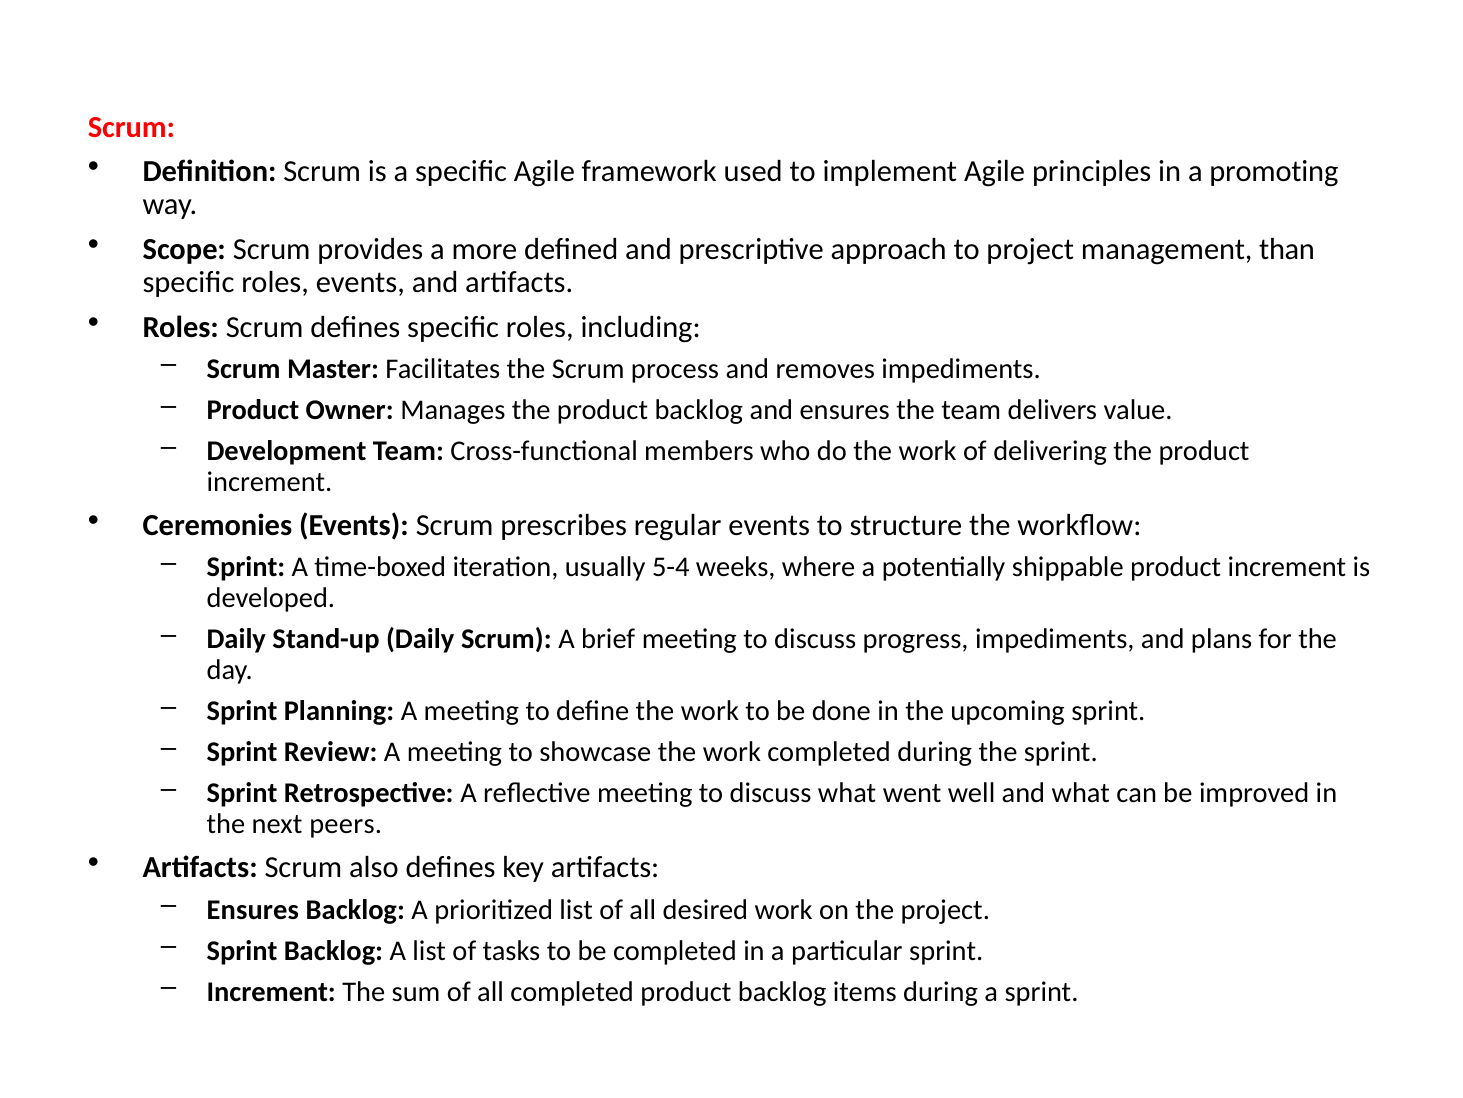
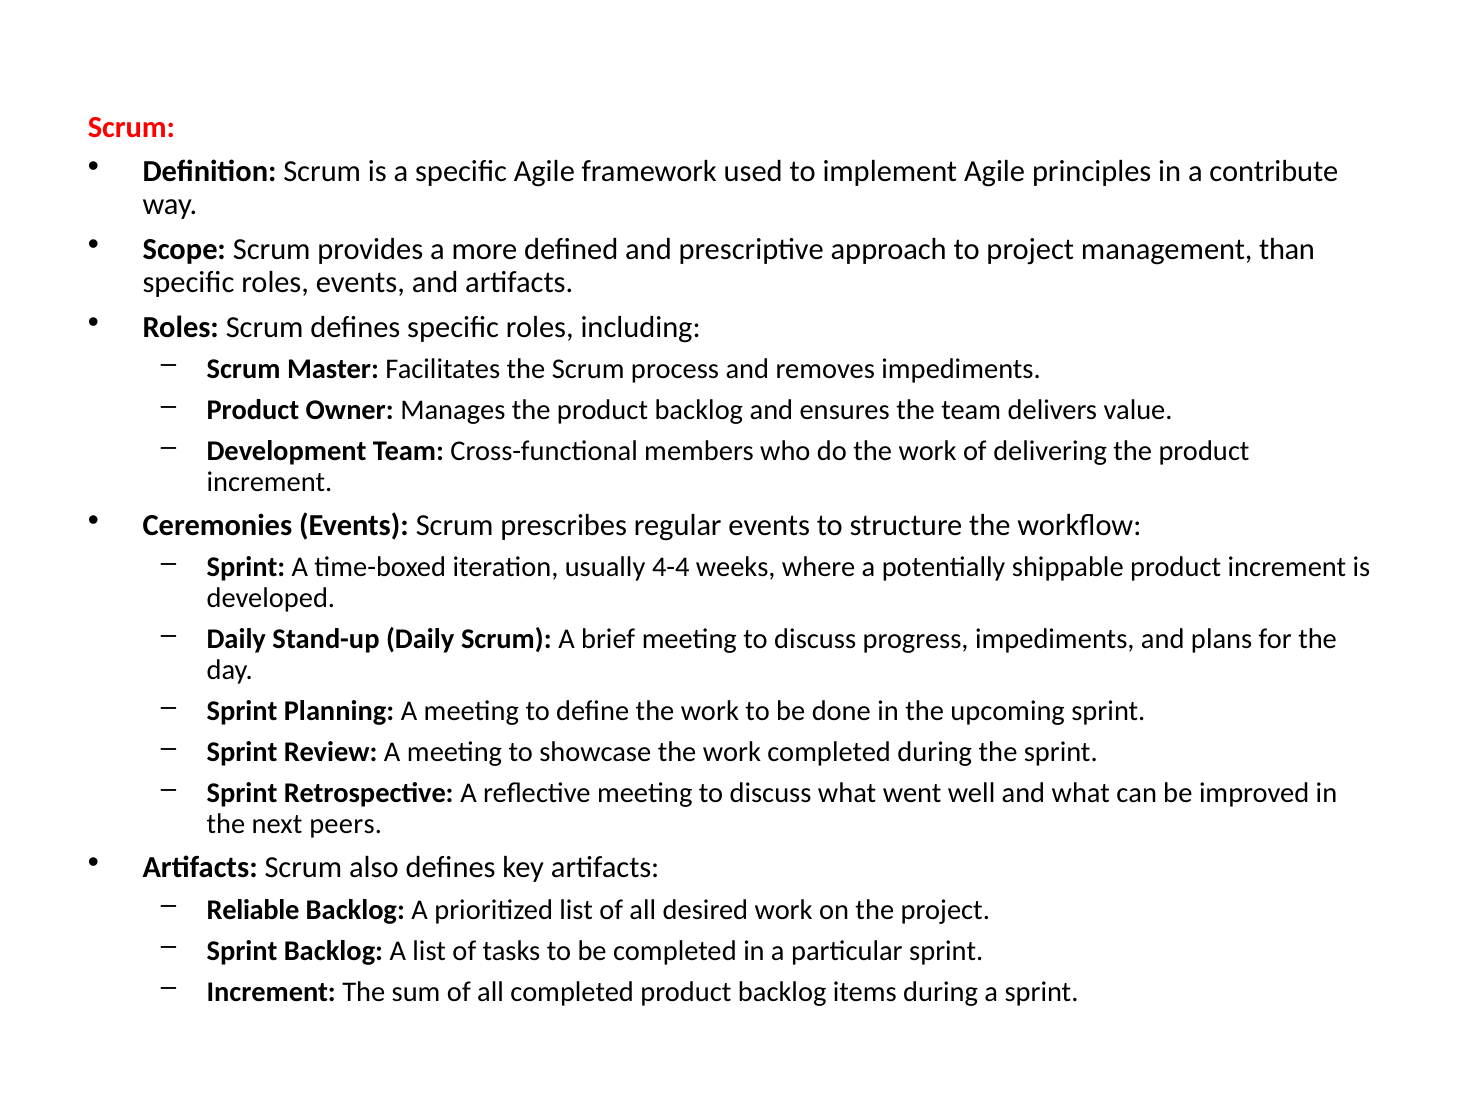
promoting: promoting -> contribute
5-4: 5-4 -> 4-4
Ensures at (253, 909): Ensures -> Reliable
